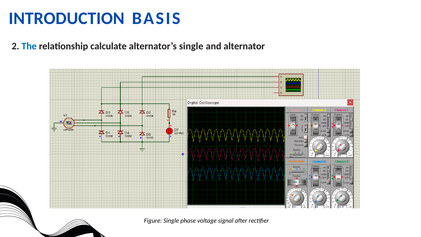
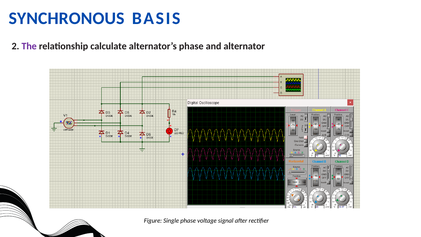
INTRODUCTION: INTRODUCTION -> SYNCHRONOUS
The colour: blue -> purple
alternator’s single: single -> phase
